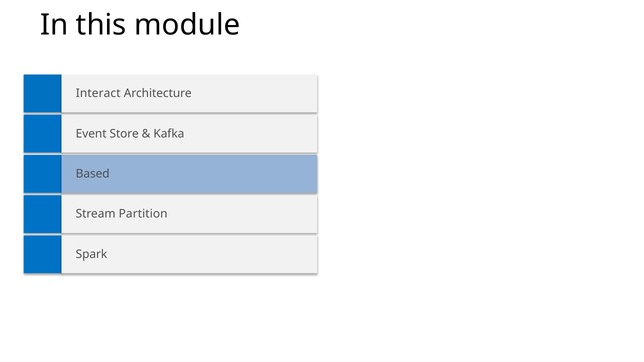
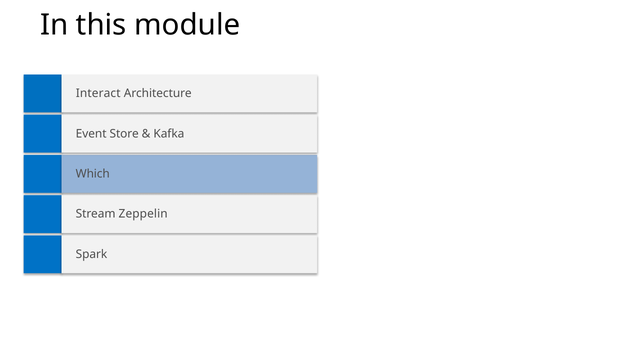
Based: Based -> Which
Partition: Partition -> Zeppelin
